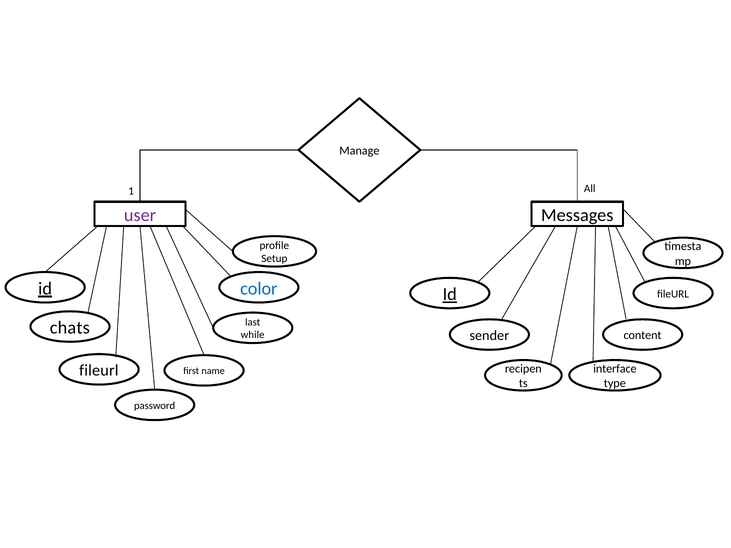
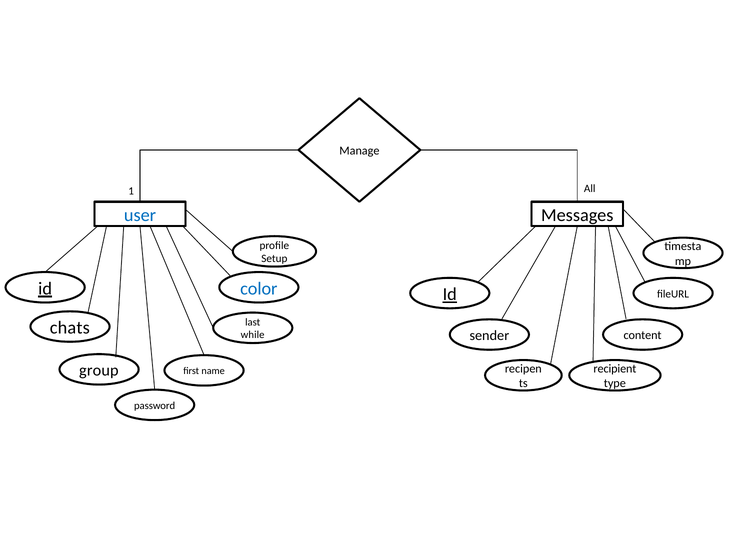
user colour: purple -> blue
fileurl at (99, 371): fileurl -> group
interface: interface -> recipient
